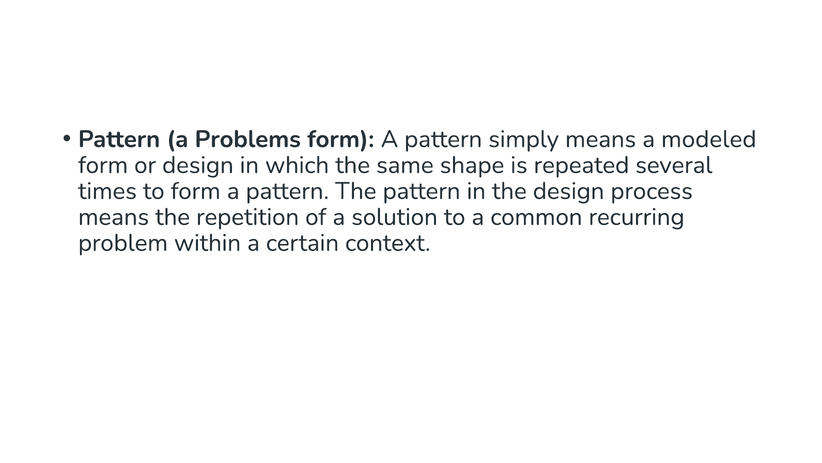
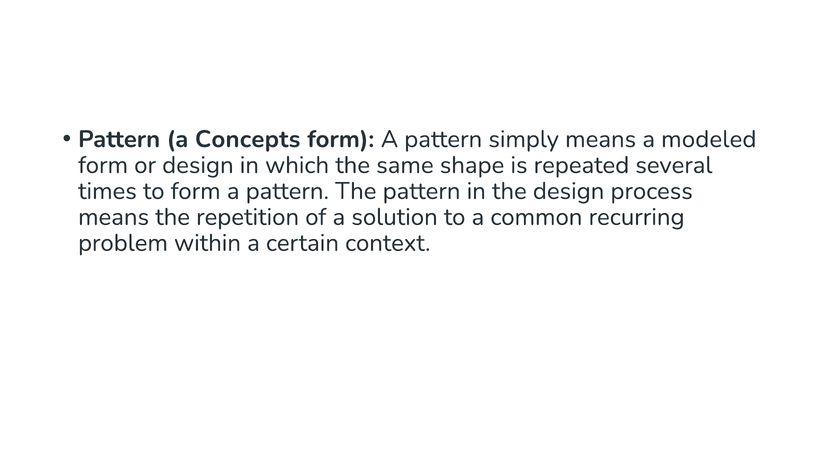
Problems: Problems -> Concepts
